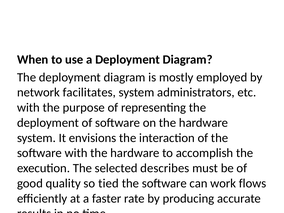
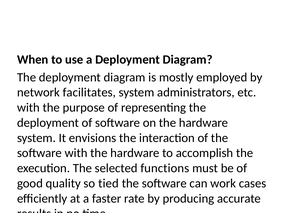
describes: describes -> functions
flows: flows -> cases
